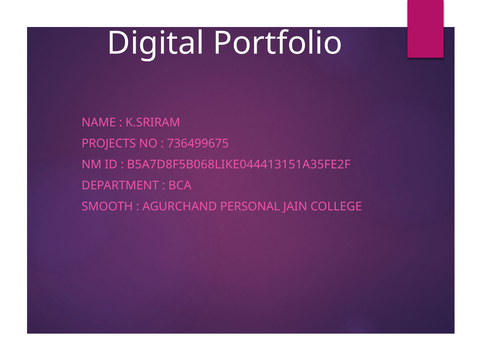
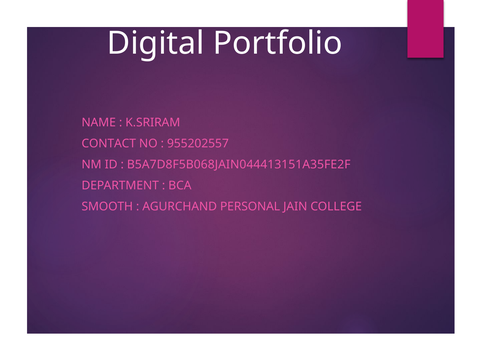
PROJECTS: PROJECTS -> CONTACT
736499675: 736499675 -> 955202557
B5A7D8F5B068LIKE044413151A35FE2F: B5A7D8F5B068LIKE044413151A35FE2F -> B5A7D8F5B068JAIN044413151A35FE2F
